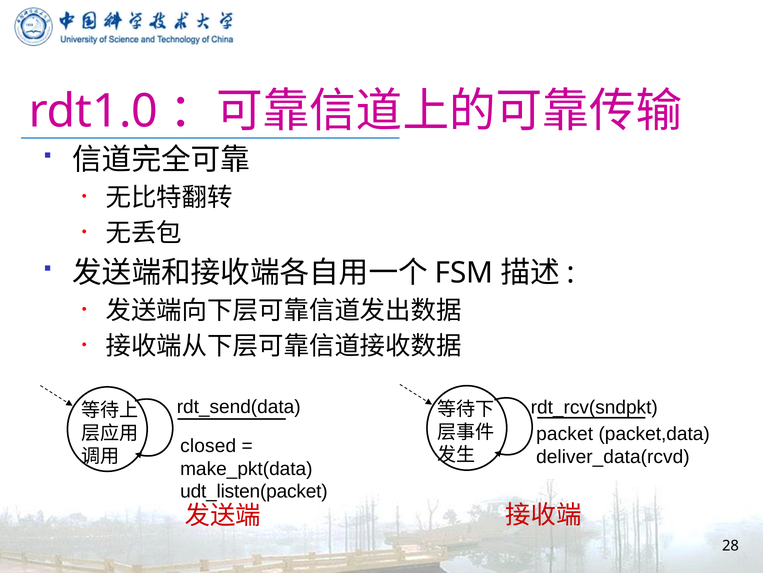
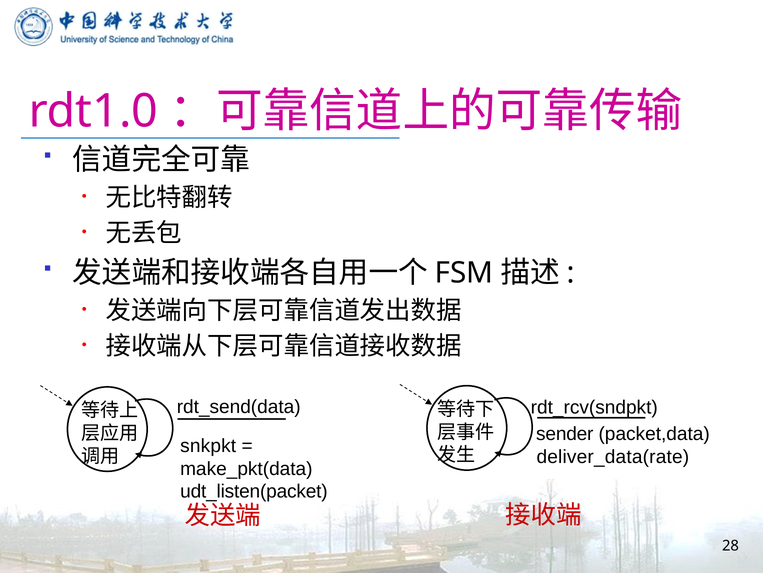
packet: packet -> sender
closed: closed -> snkpkt
deliver_data(rcvd: deliver_data(rcvd -> deliver_data(rate
